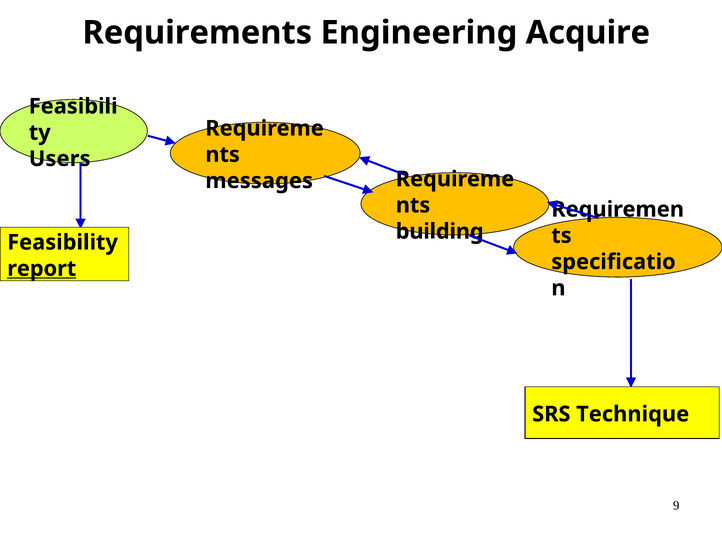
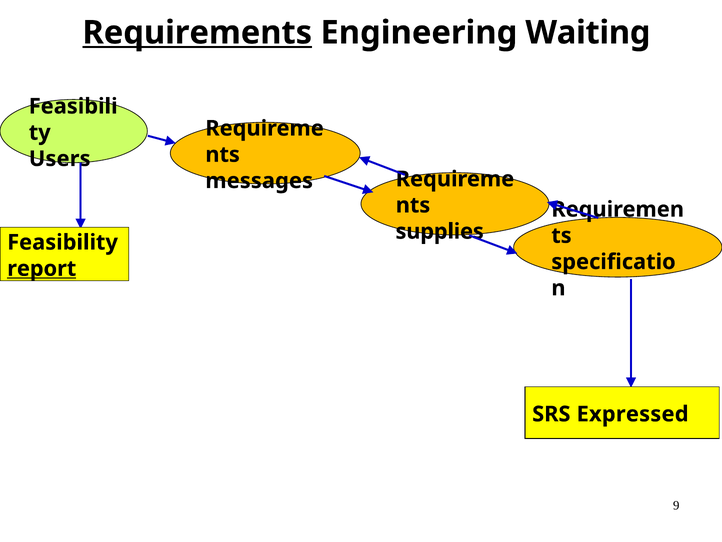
Requirements underline: none -> present
Acquire: Acquire -> Waiting
building: building -> supplies
Technique: Technique -> Expressed
